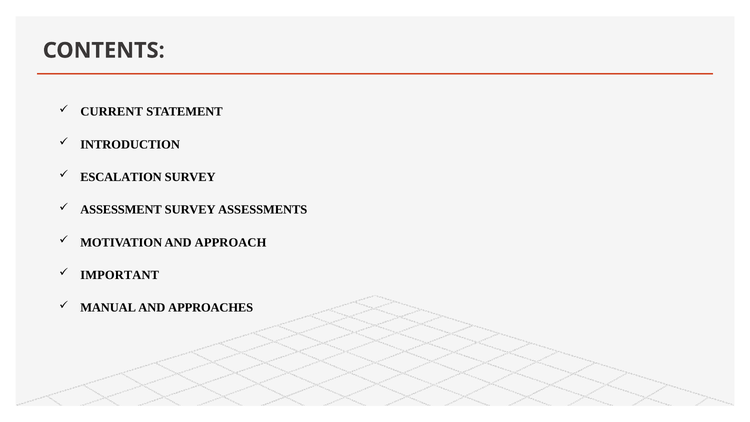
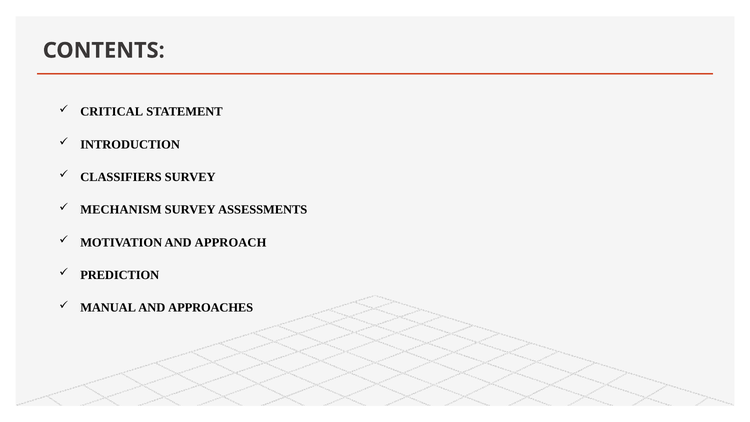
CURRENT: CURRENT -> CRITICAL
ESCALATION: ESCALATION -> CLASSIFIERS
ASSESSMENT: ASSESSMENT -> MECHANISM
IMPORTANT: IMPORTANT -> PREDICTION
